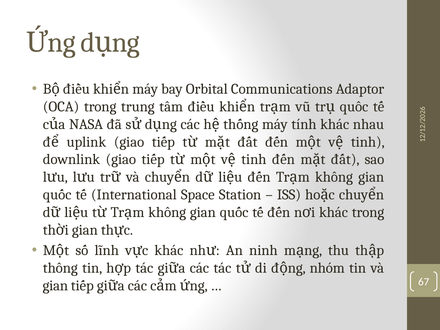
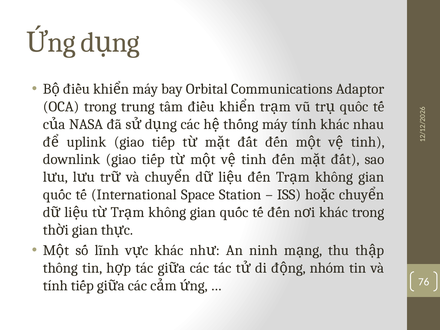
gian at (55, 286): gian -> tính
67: 67 -> 76
